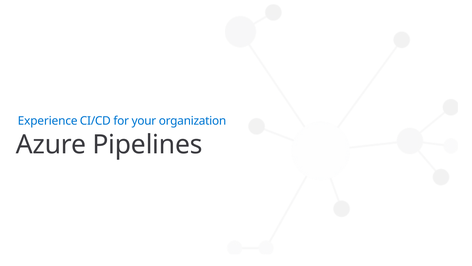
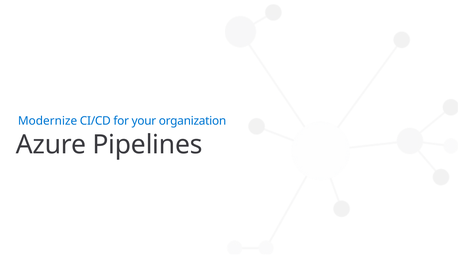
Experience: Experience -> Modernize
